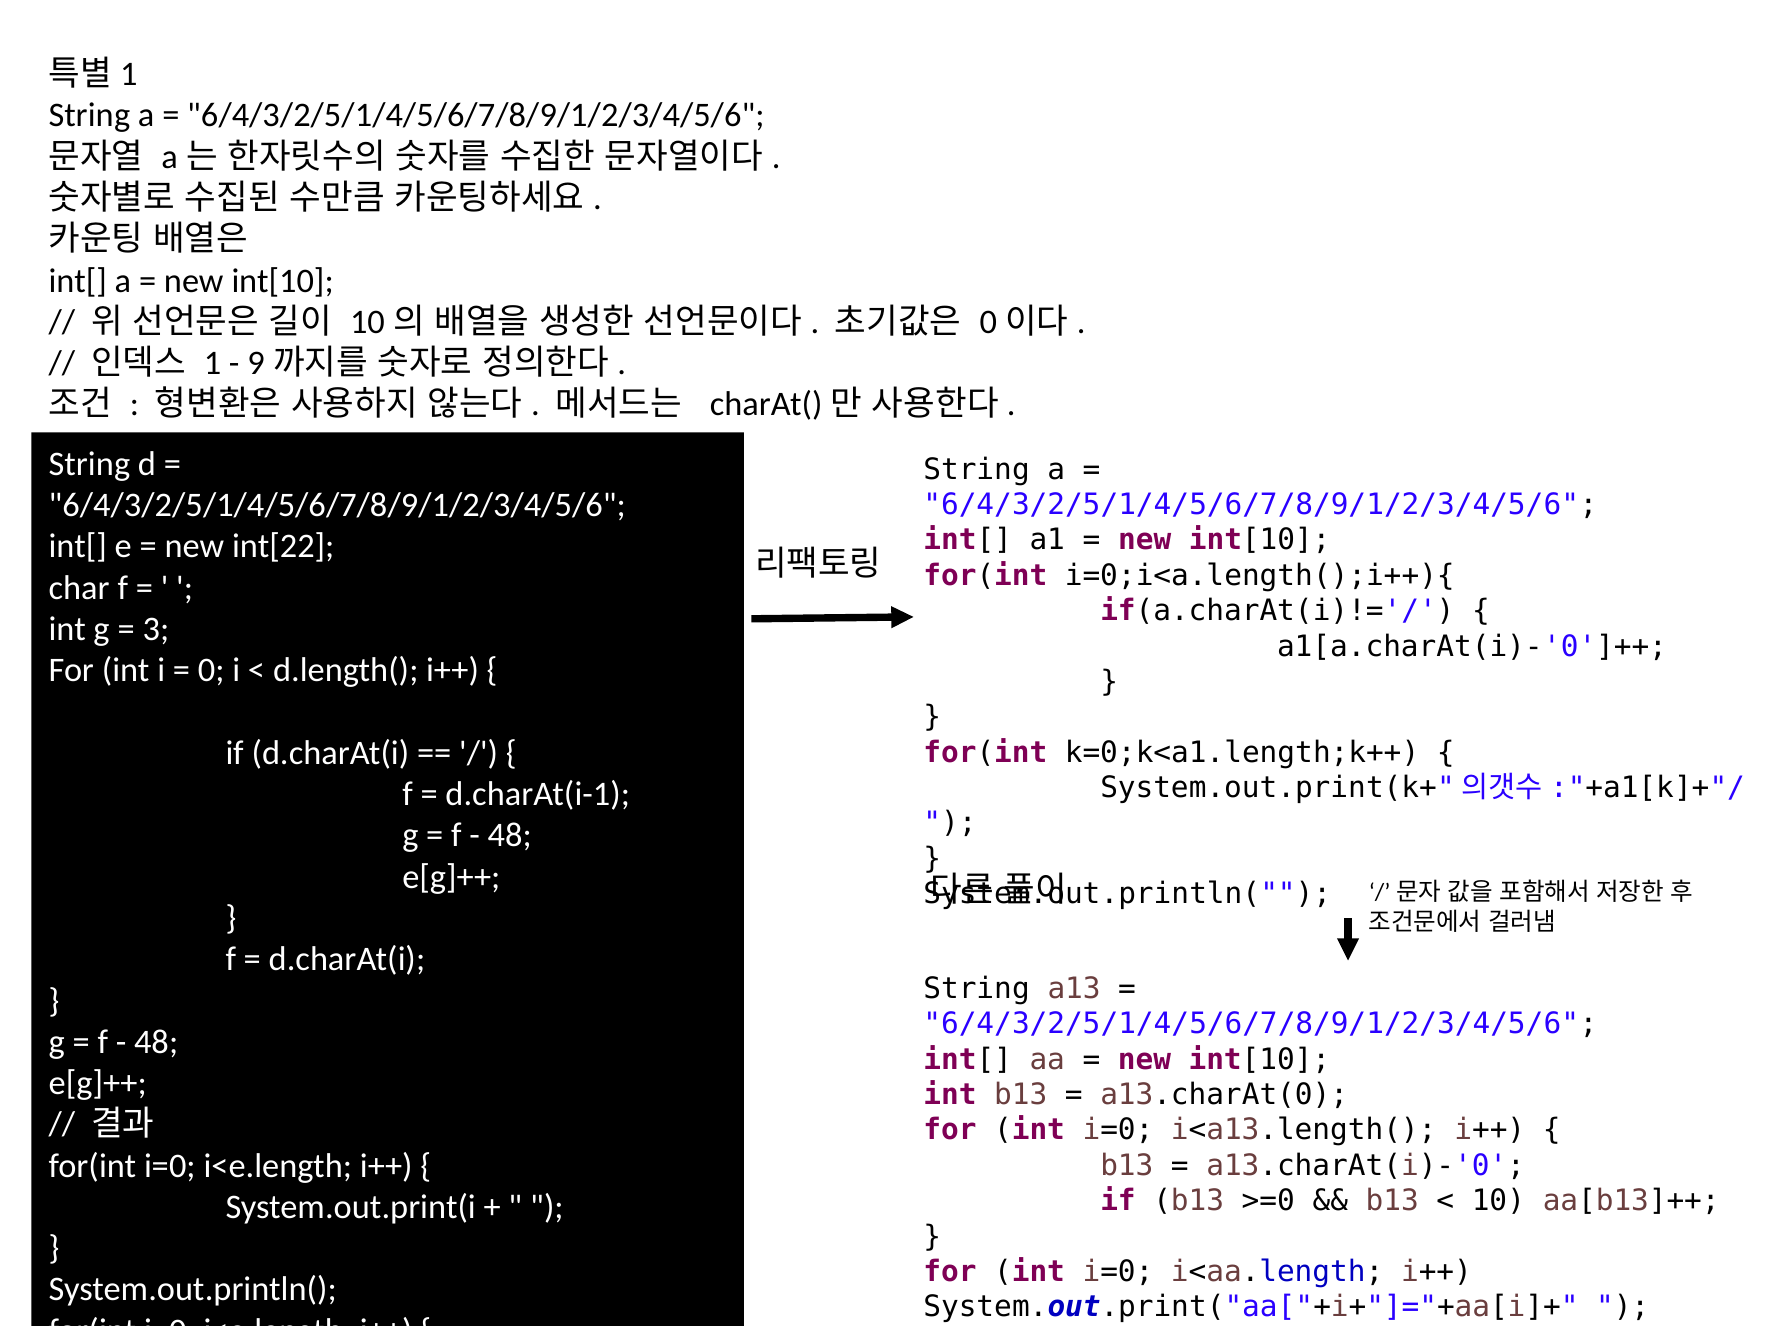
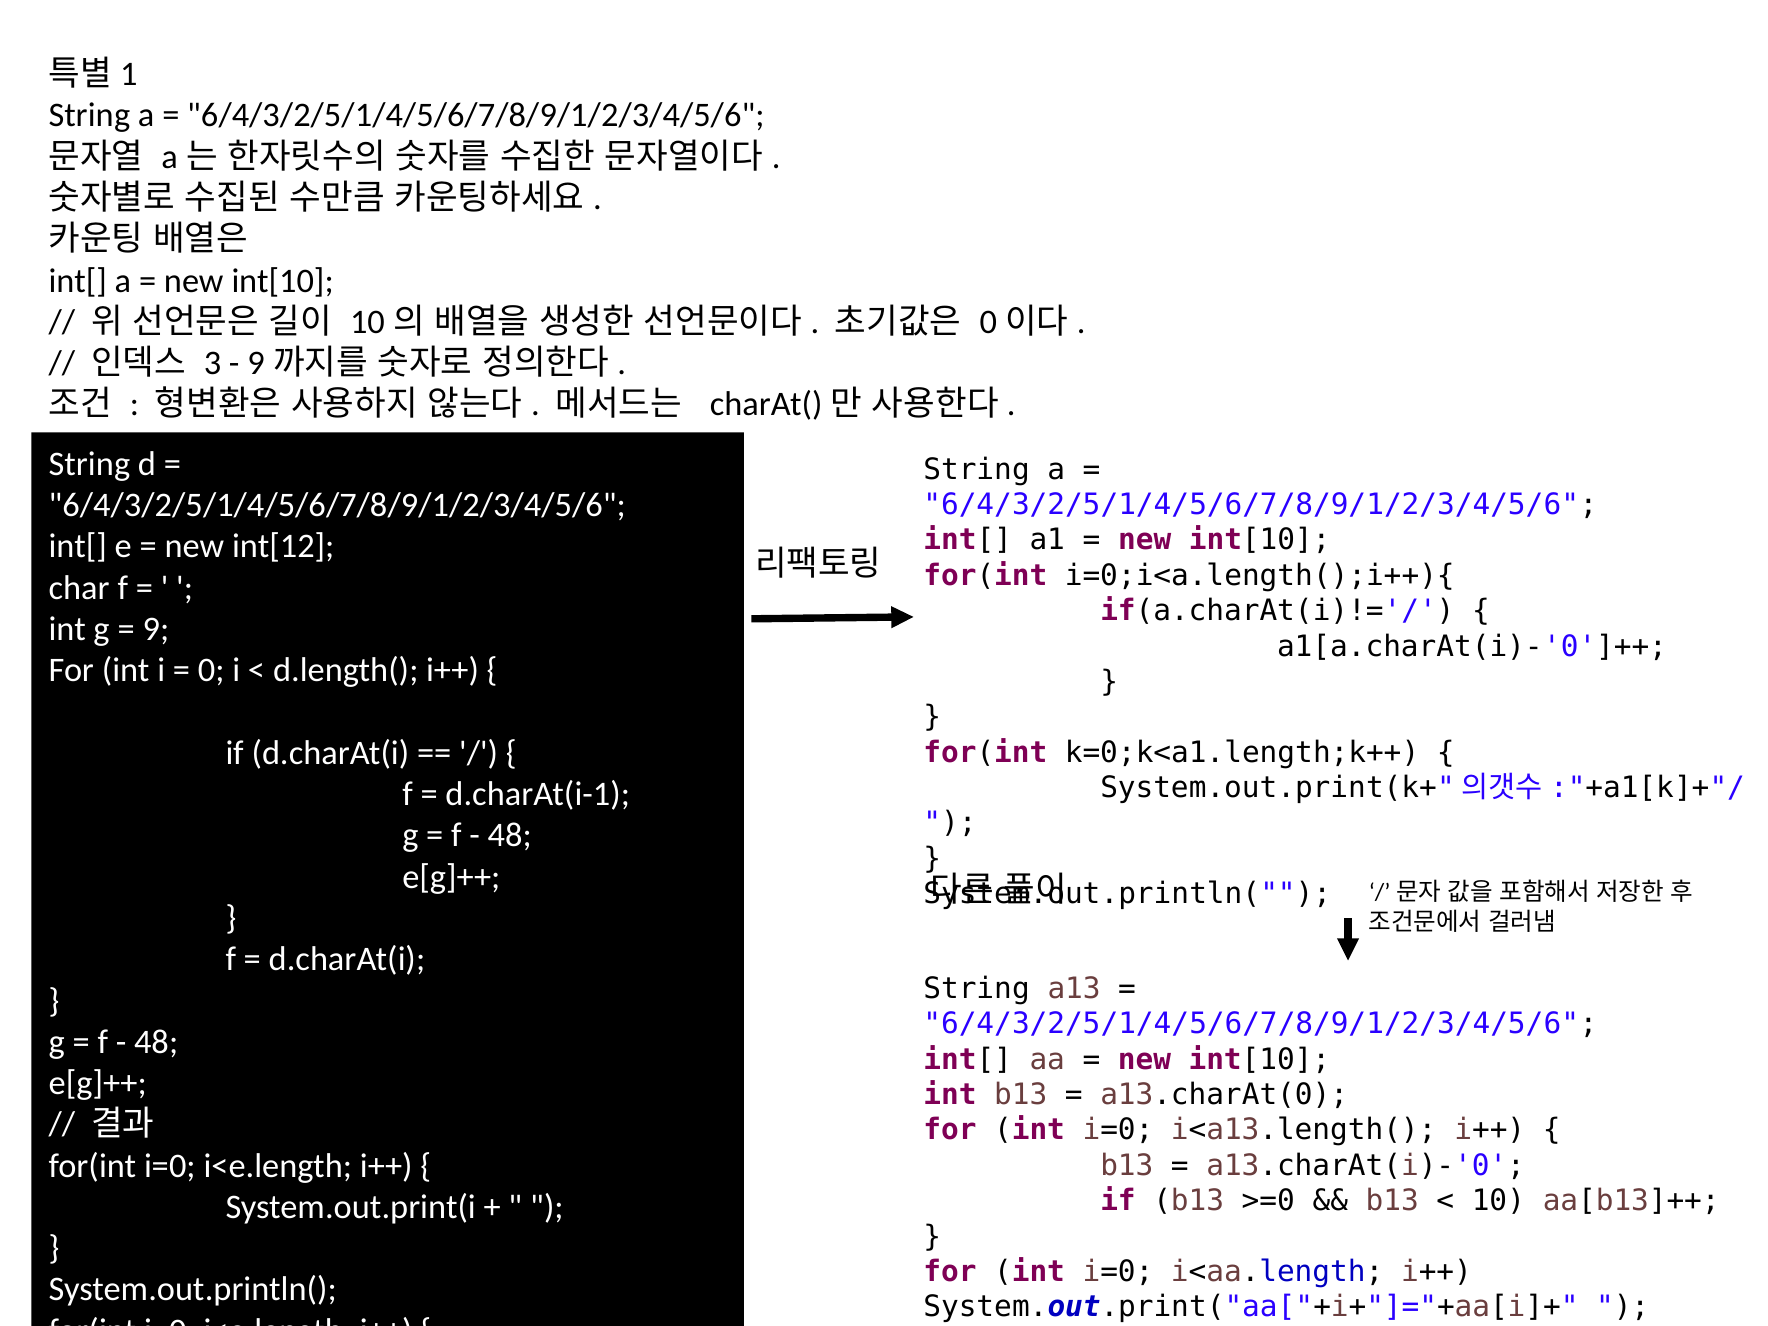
1: 1 -> 3
int[22: int[22 -> int[12
3: 3 -> 9
